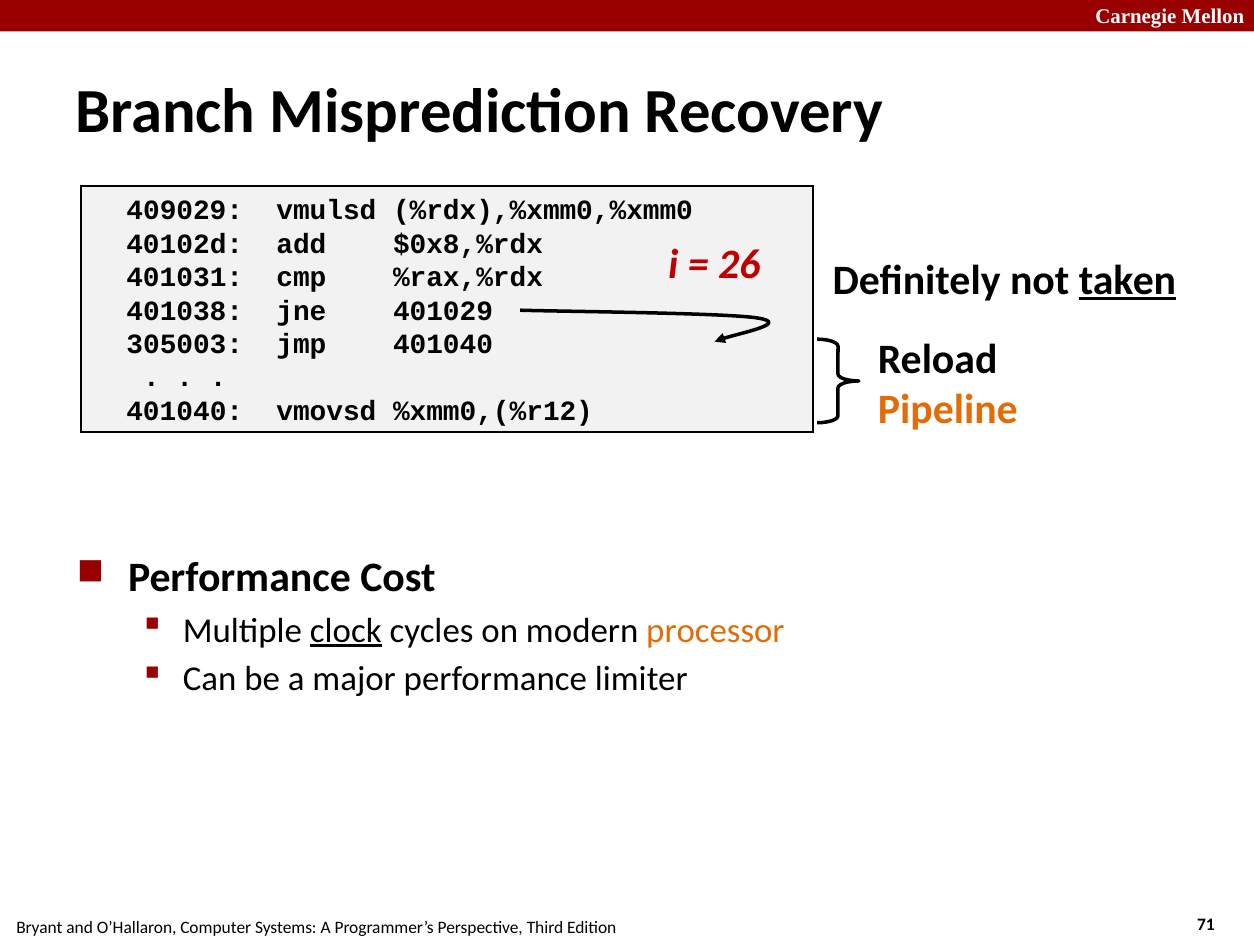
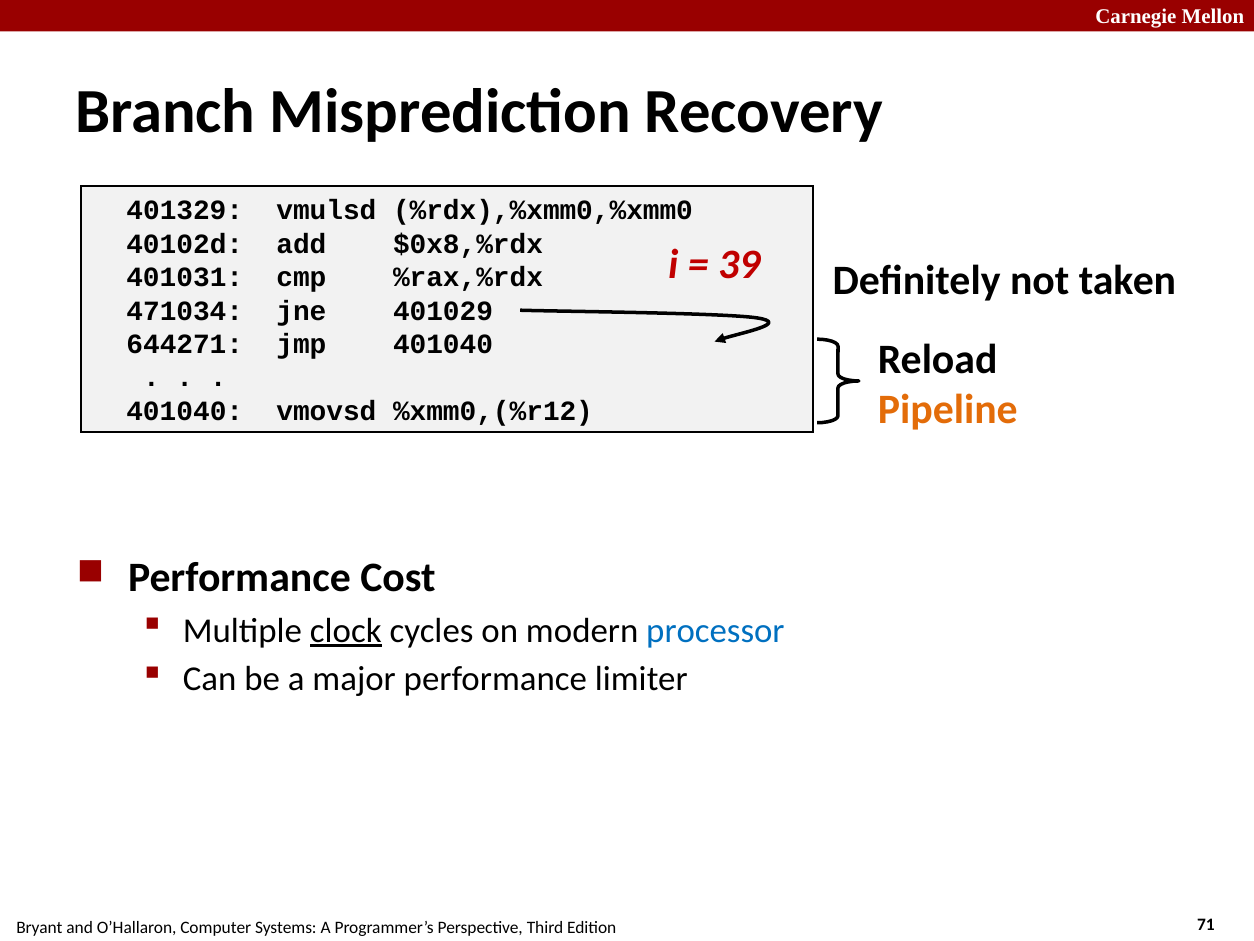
409029: 409029 -> 401329
26: 26 -> 39
taken underline: present -> none
401038: 401038 -> 471034
305003: 305003 -> 644271
processor colour: orange -> blue
